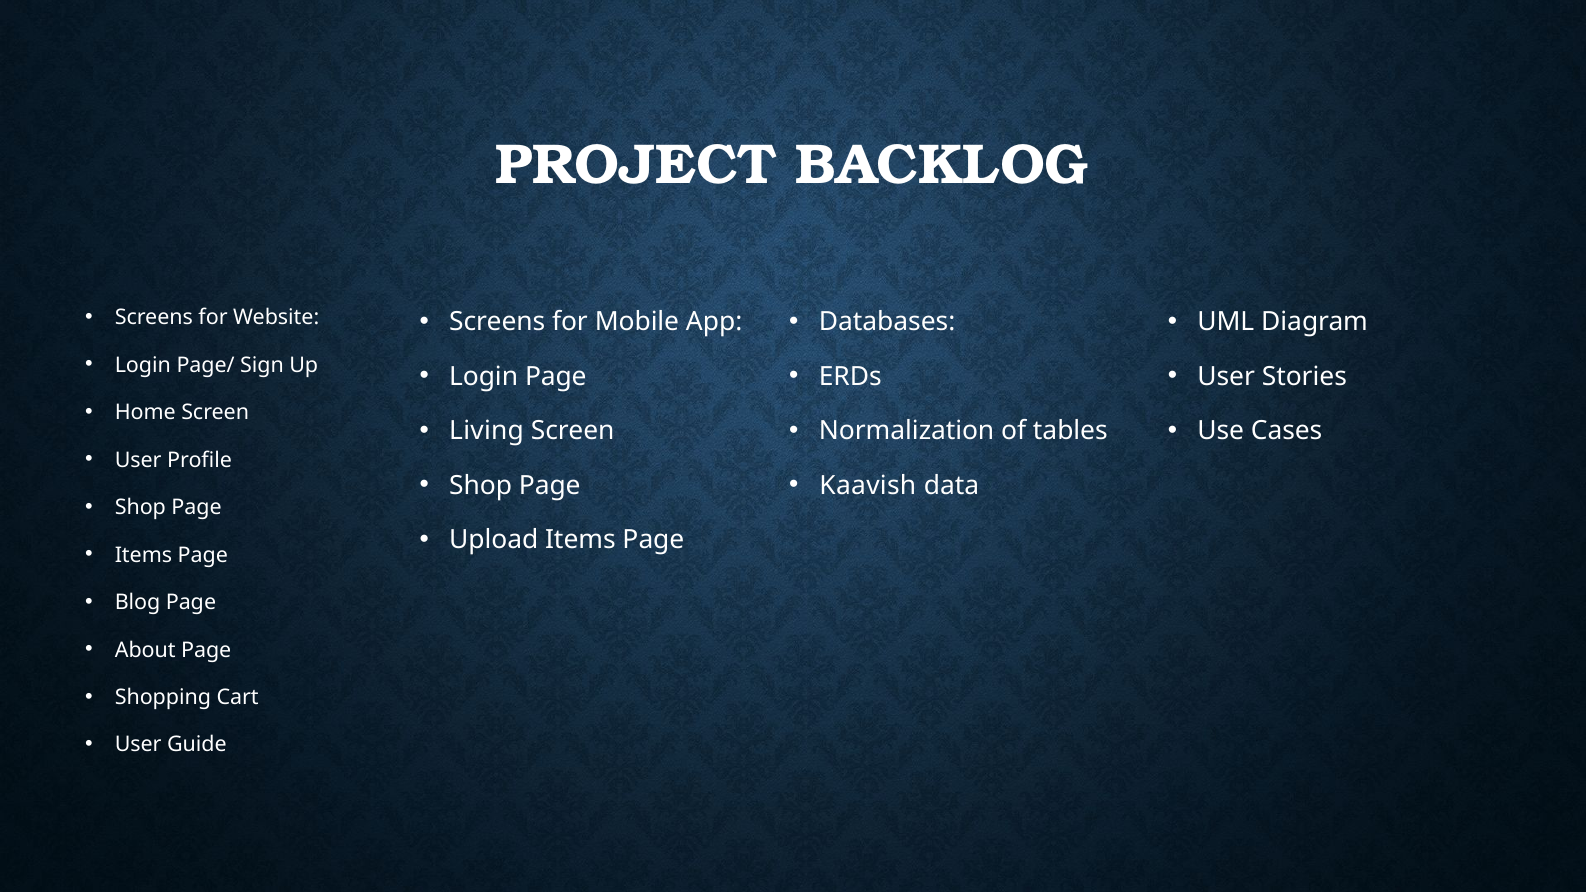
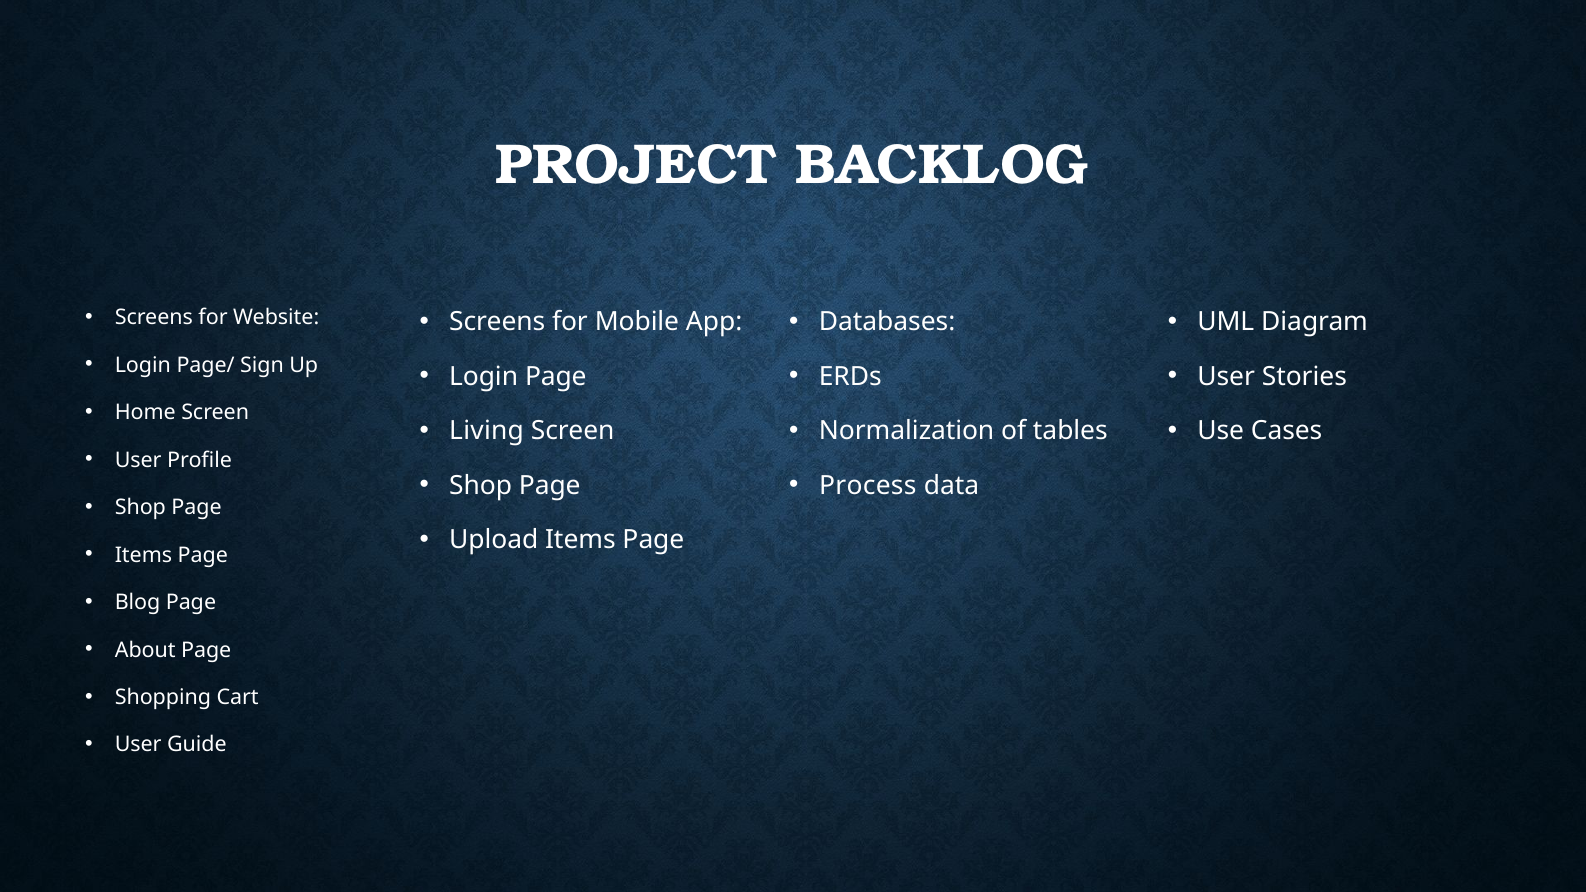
Kaavish: Kaavish -> Process
